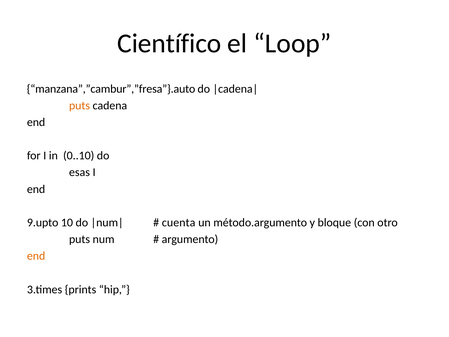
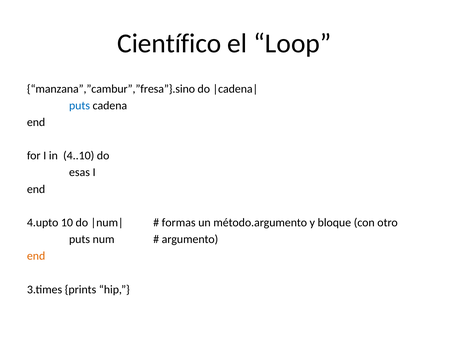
manzana”,”cambur”,”fresa”}.auto: manzana”,”cambur”,”fresa”}.auto -> manzana”,”cambur”,”fresa”}.sino
puts at (80, 105) colour: orange -> blue
0..10: 0..10 -> 4..10
9.upto: 9.upto -> 4.upto
cuenta: cuenta -> formas
